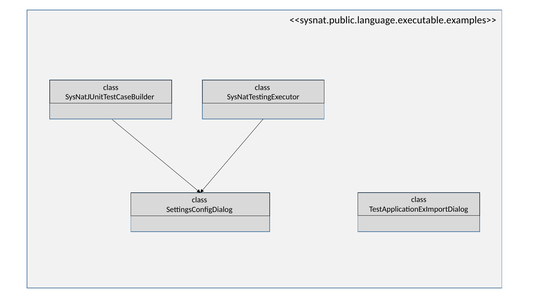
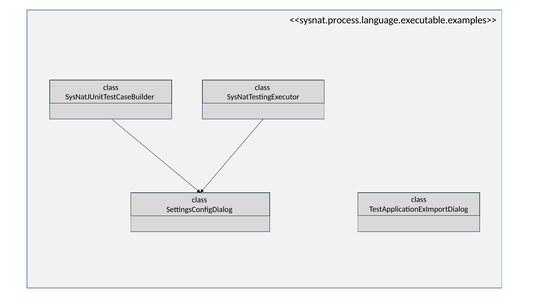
<<sysnat.public.language.executable.examples>>: <<sysnat.public.language.executable.examples>> -> <<sysnat.process.language.executable.examples>>
